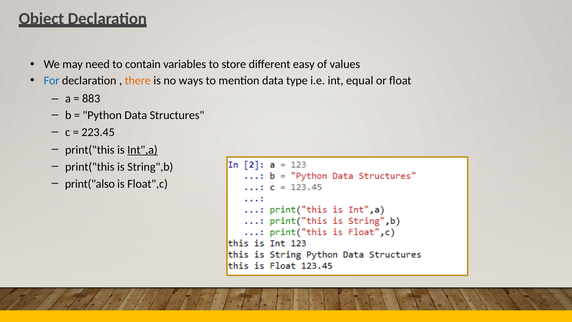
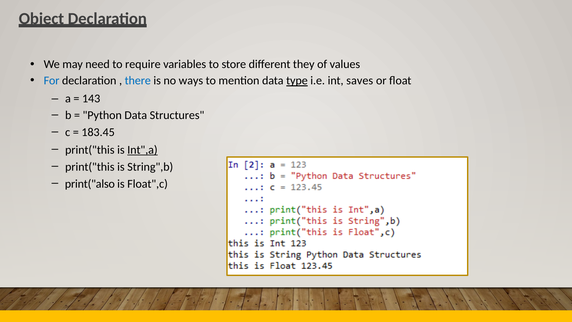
contain: contain -> require
easy: easy -> they
there colour: orange -> blue
type underline: none -> present
equal: equal -> saves
883: 883 -> 143
223.45: 223.45 -> 183.45
